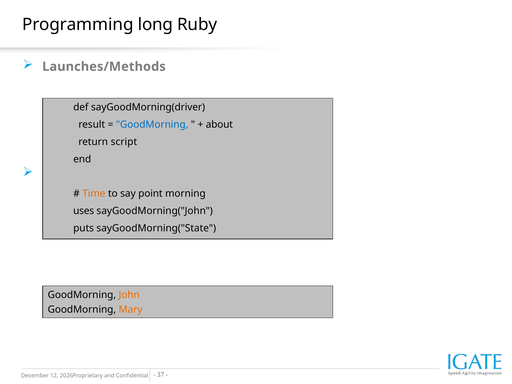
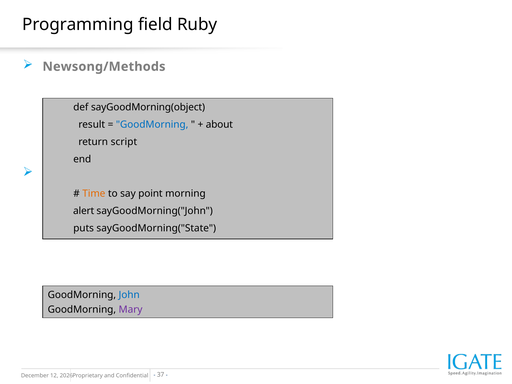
long: long -> field
Launches/Methods: Launches/Methods -> Newsong/Methods
sayGoodMorning(driver: sayGoodMorning(driver -> sayGoodMorning(object
uses: uses -> alert
John colour: orange -> blue
Mary colour: orange -> purple
